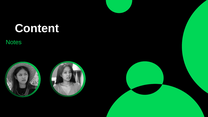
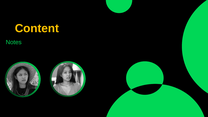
Content colour: white -> yellow
